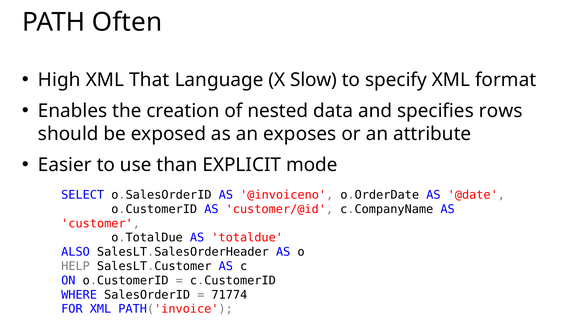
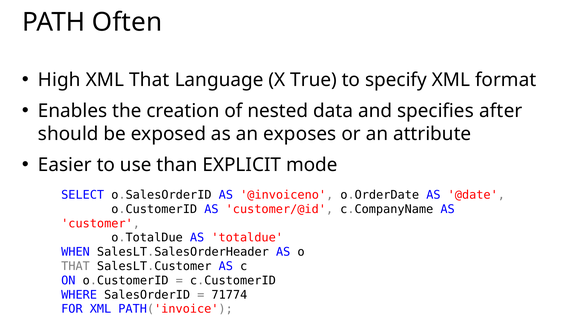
Slow: Slow -> True
rows: rows -> after
ALSO: ALSO -> WHEN
HELP at (76, 266): HELP -> THAT
